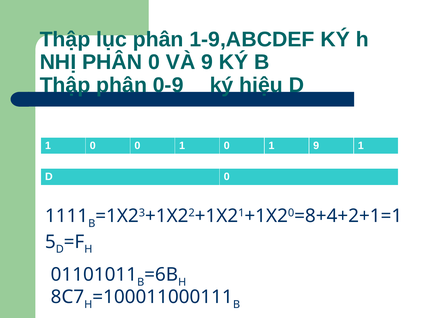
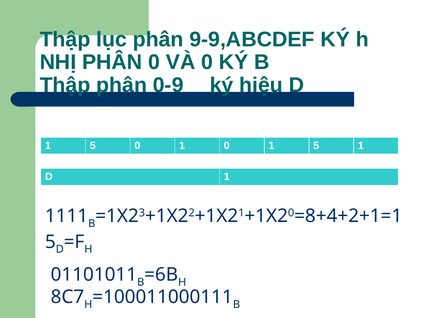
1-9,ABCDEF: 1-9,ABCDEF -> 9-9,ABCDEF
VÀ 9: 9 -> 0
0 at (93, 146): 0 -> 5
0 1 9: 9 -> 5
0 at (227, 177): 0 -> 1
